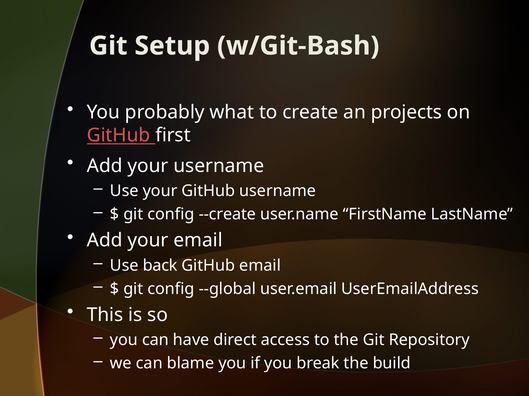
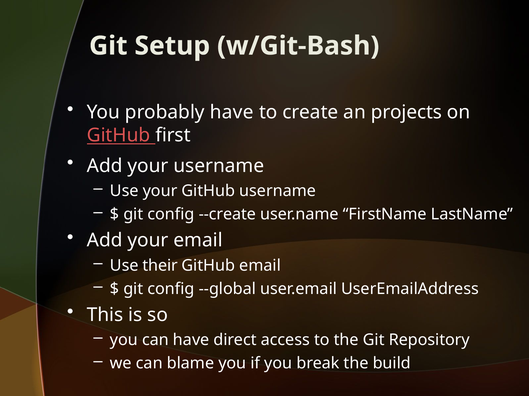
probably what: what -> have
back: back -> their
